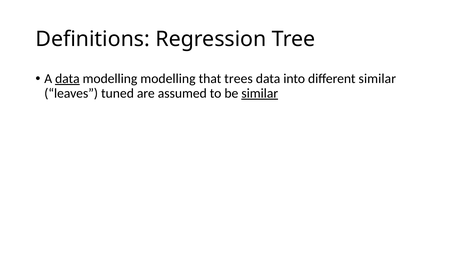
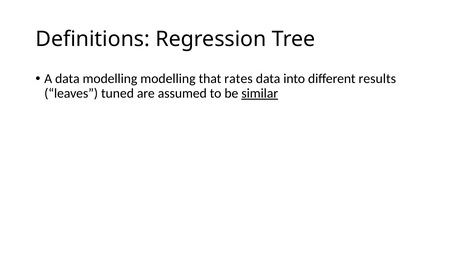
data at (67, 79) underline: present -> none
trees: trees -> rates
different similar: similar -> results
